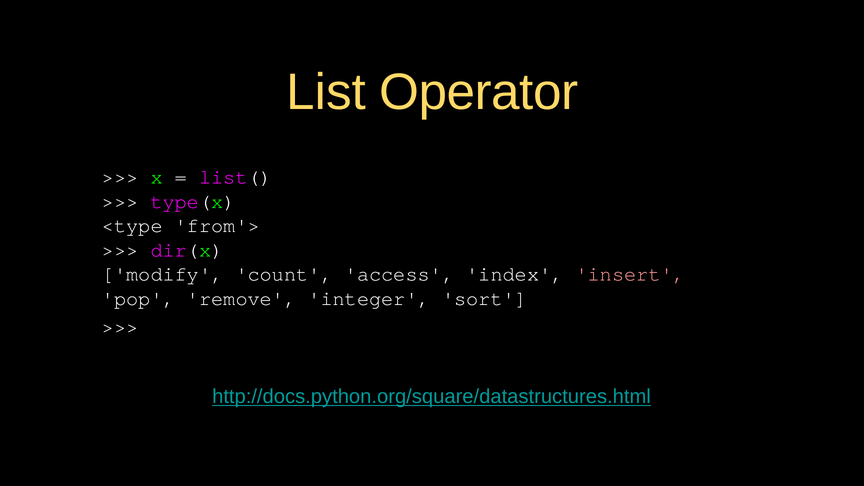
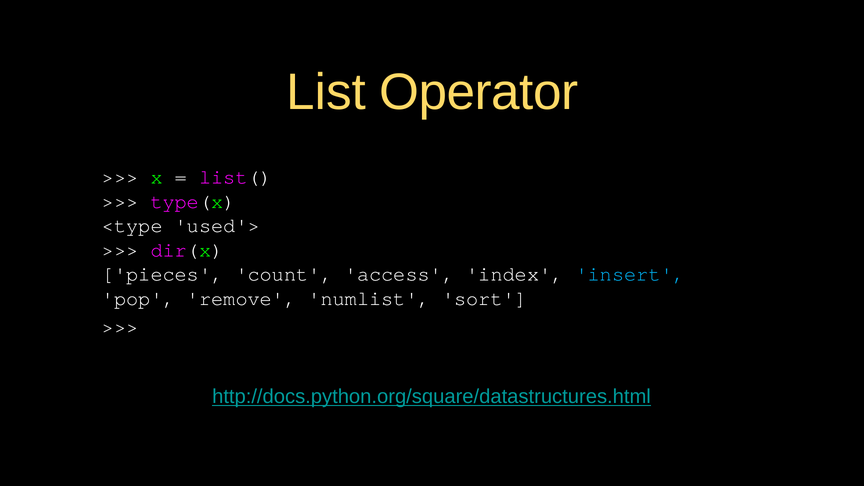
from'>: from'> -> used'>
modify: modify -> pieces
insert colour: pink -> light blue
integer: integer -> numlist
